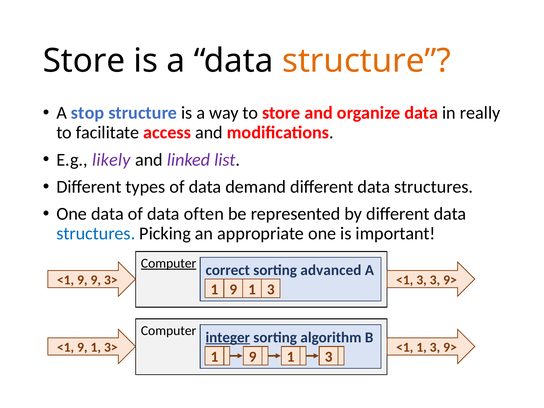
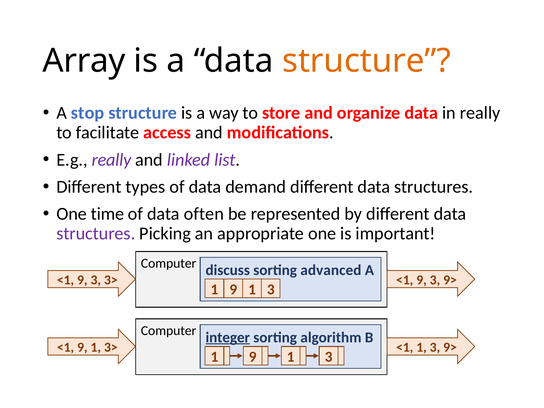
Store at (84, 61): Store -> Array
E.g likely: likely -> really
One data: data -> time
structures at (96, 234) colour: blue -> purple
Computer at (169, 263) underline: present -> none
correct: correct -> discuss
9 at (96, 280): 9 -> 3
3 at (422, 280): 3 -> 9
